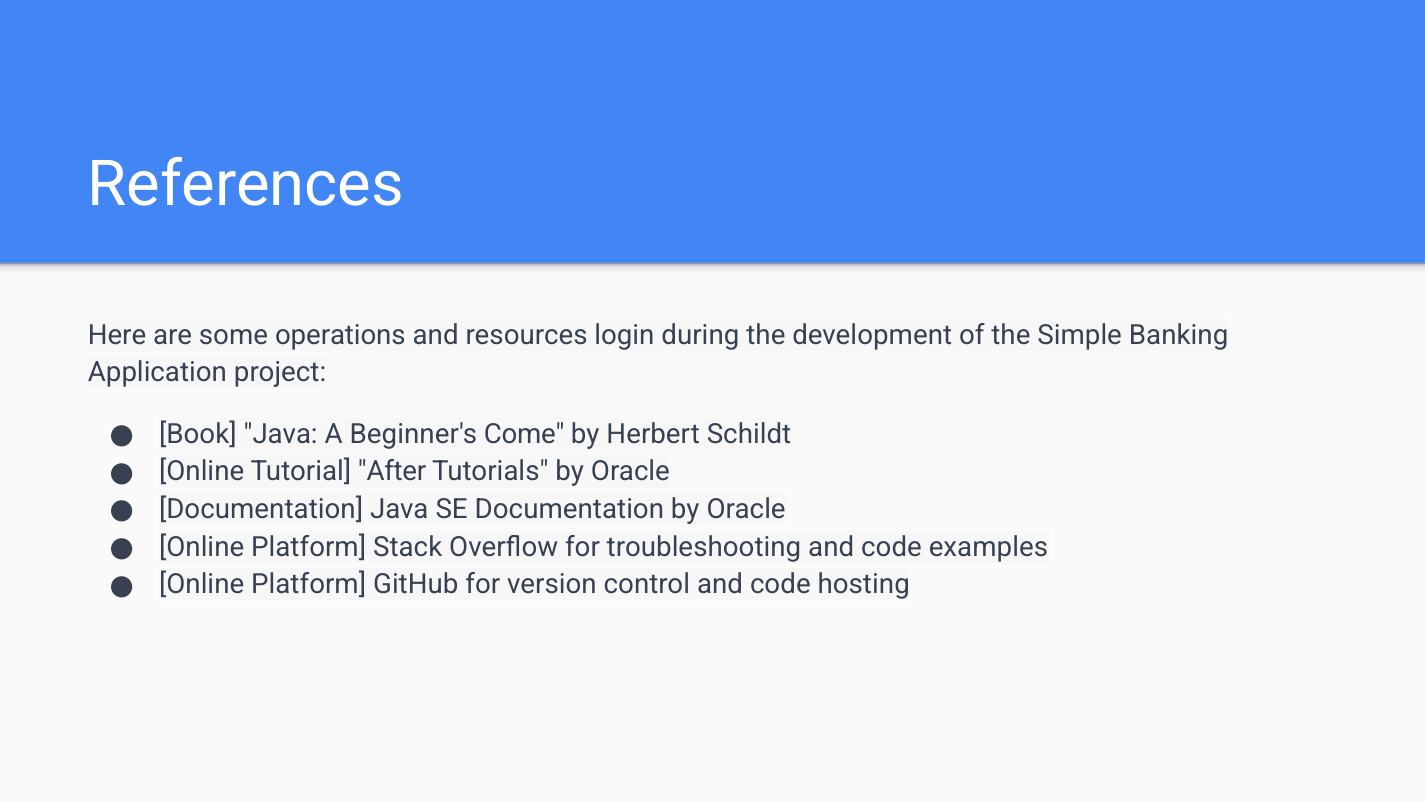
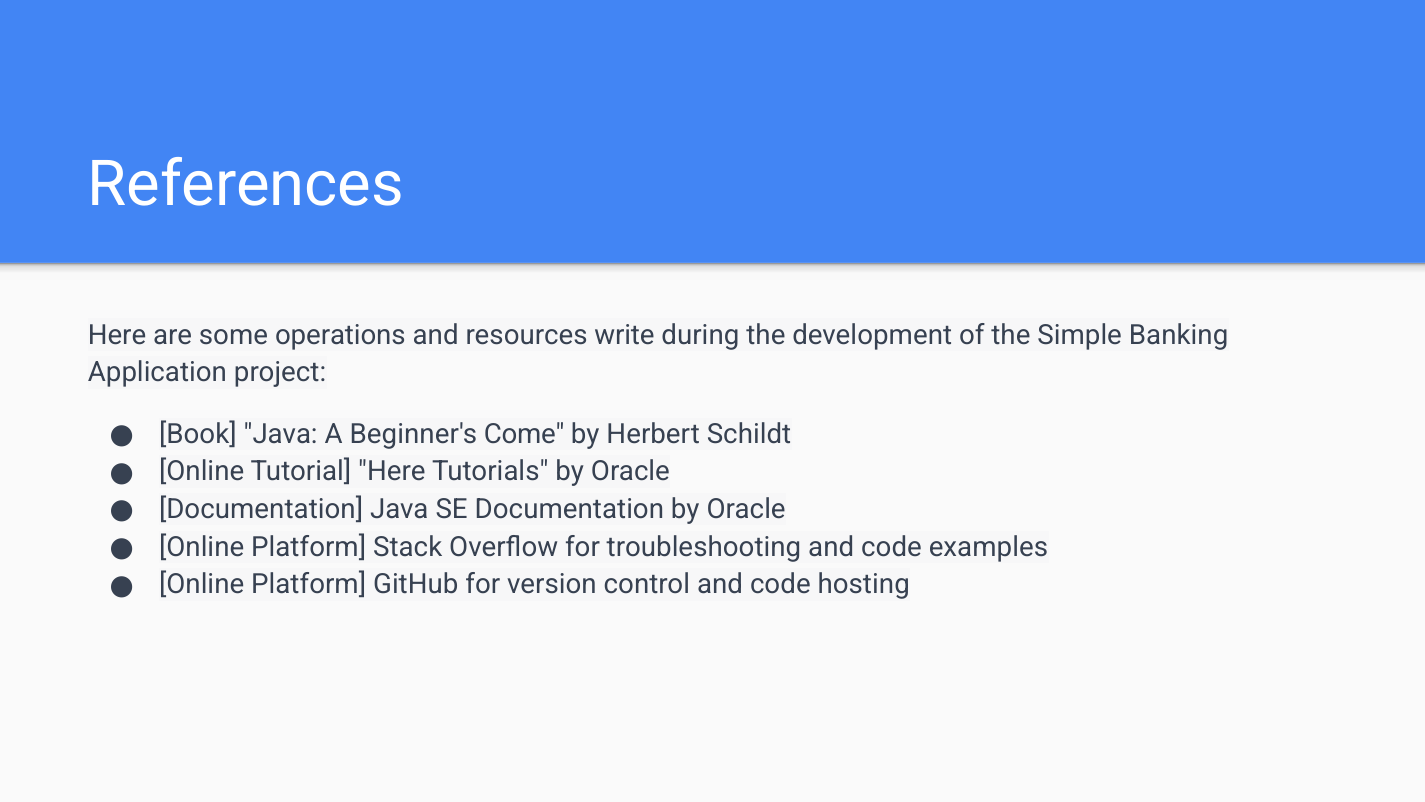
login: login -> write
Tutorial After: After -> Here
